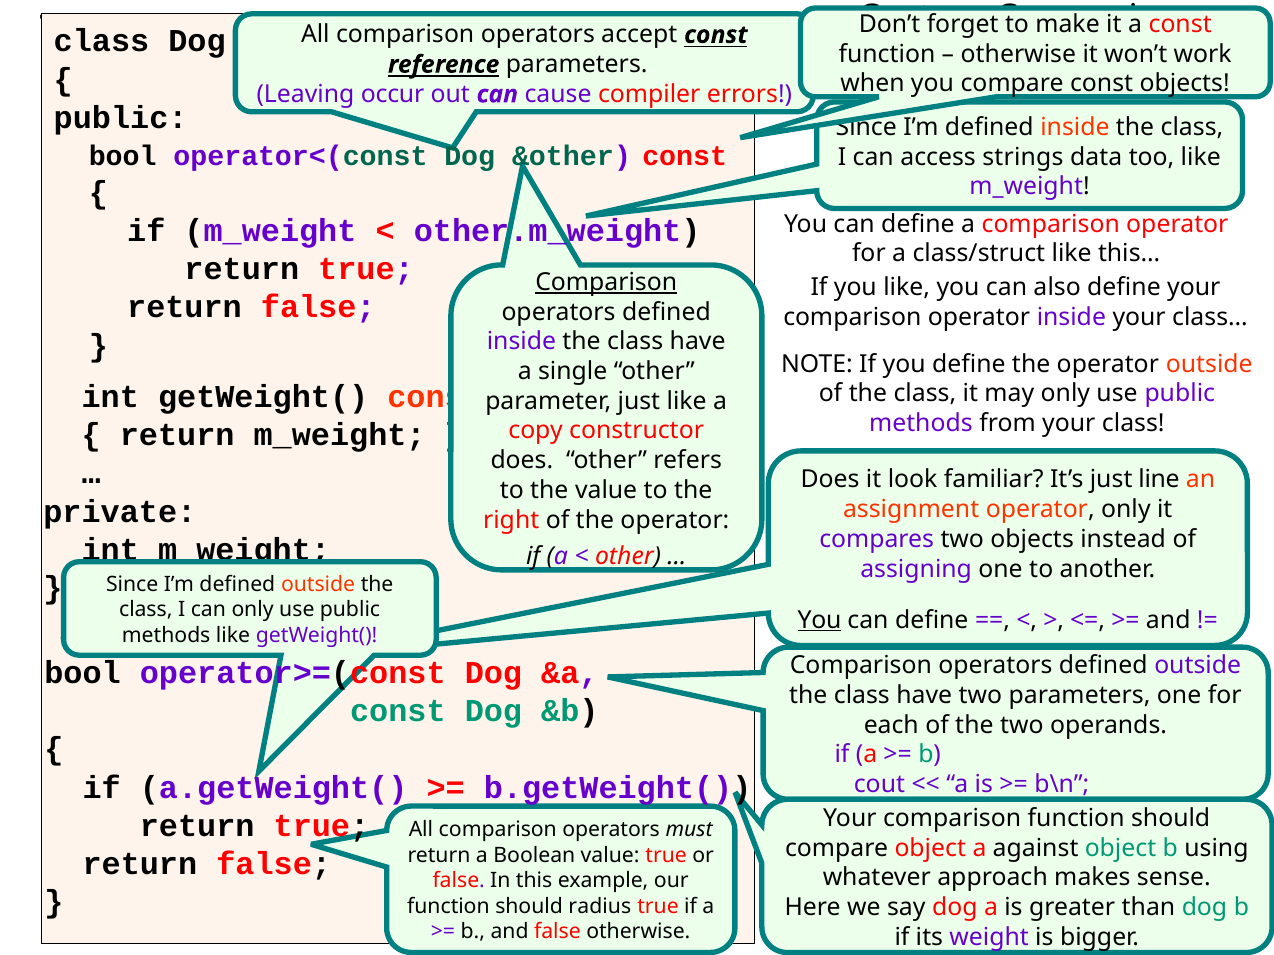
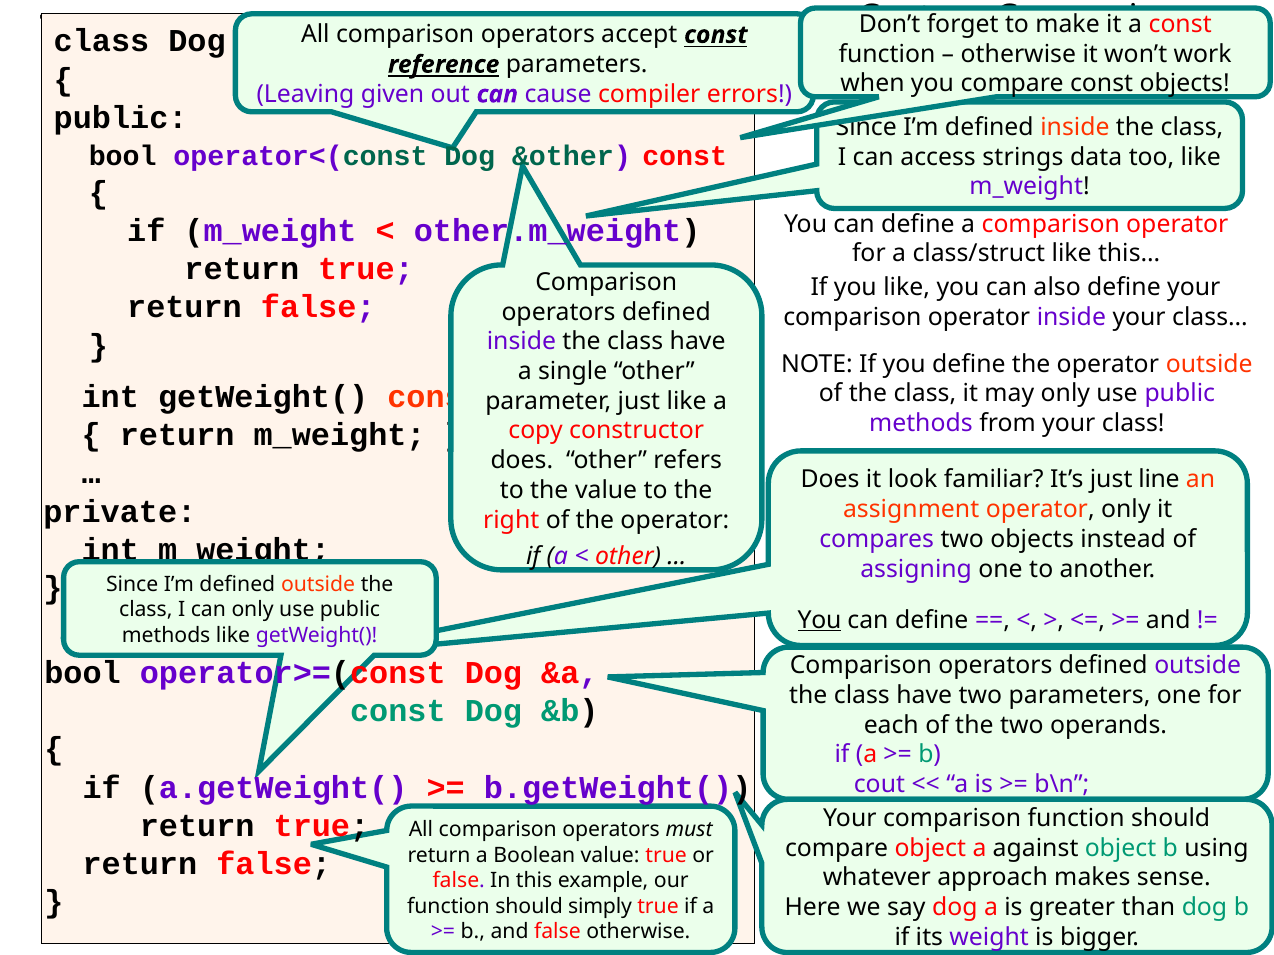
occur: occur -> given
Comparison at (606, 282) underline: present -> none
radius: radius -> simply
